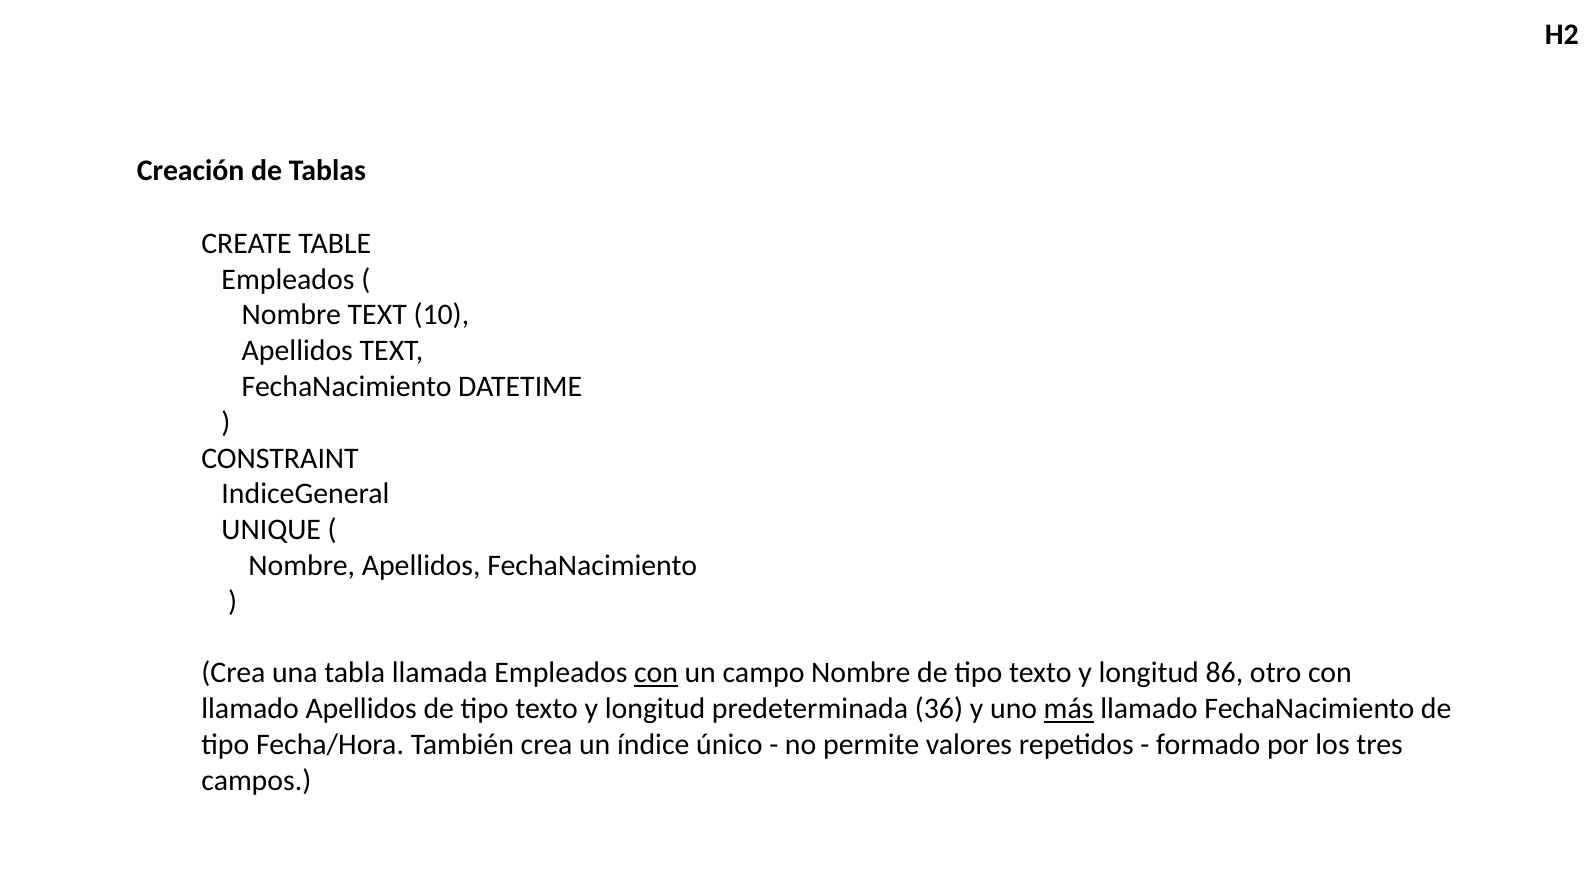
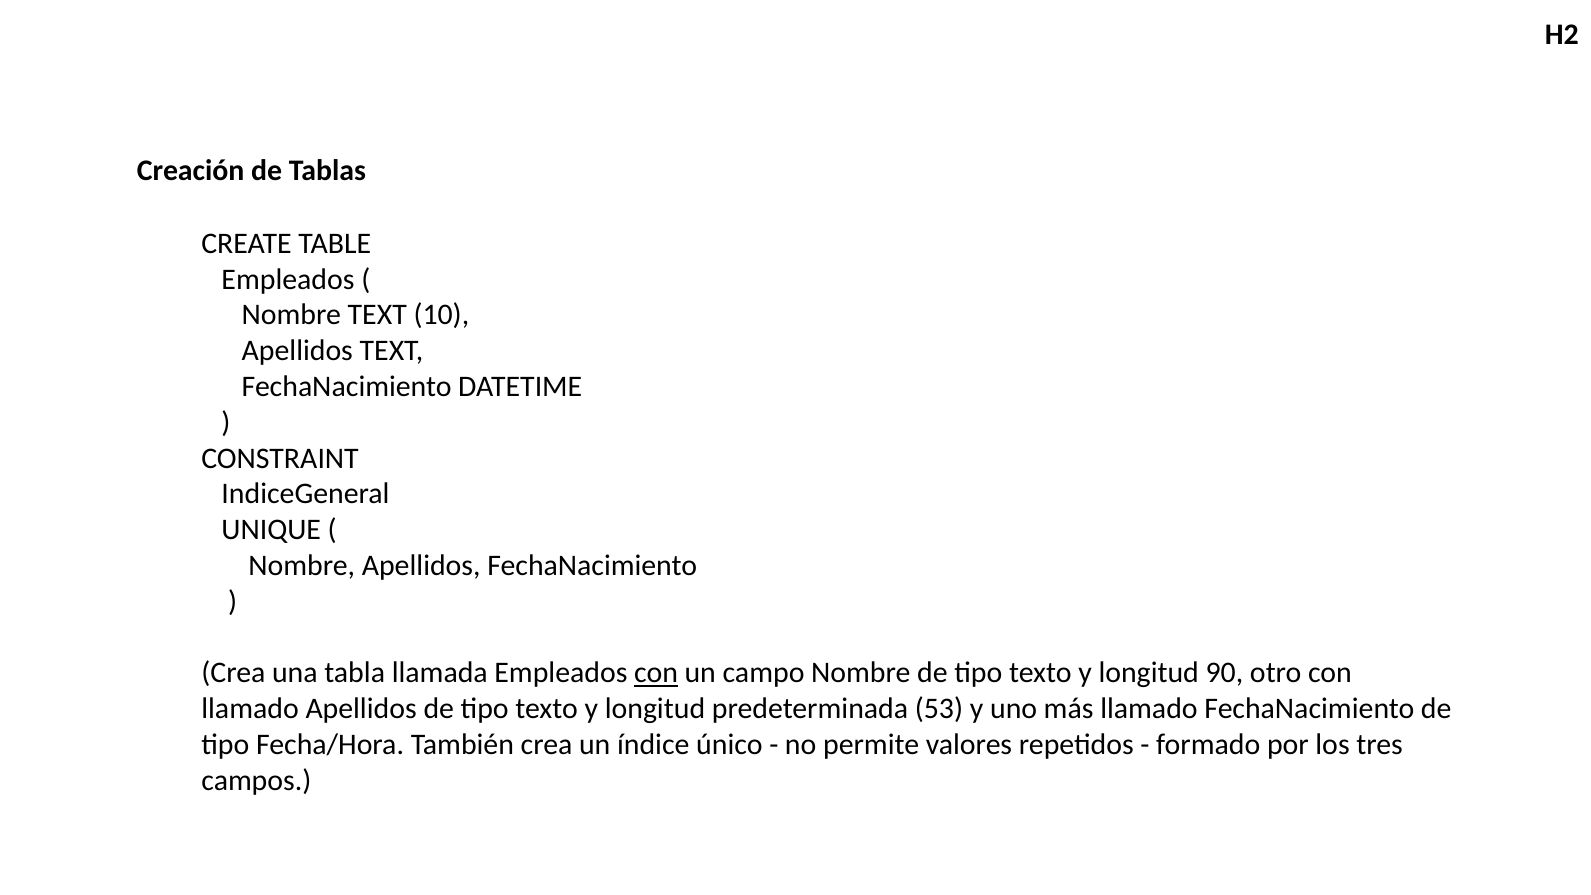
86: 86 -> 90
36: 36 -> 53
más underline: present -> none
